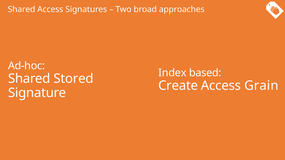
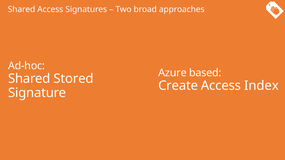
Index: Index -> Azure
Grain: Grain -> Index
